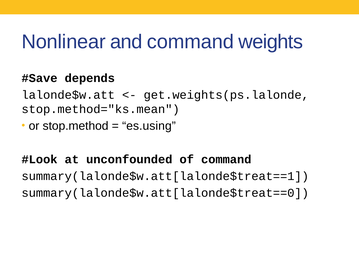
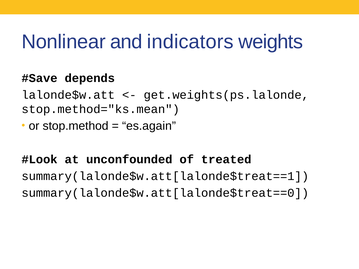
and command: command -> indicators
es.using: es.using -> es.again
of command: command -> treated
